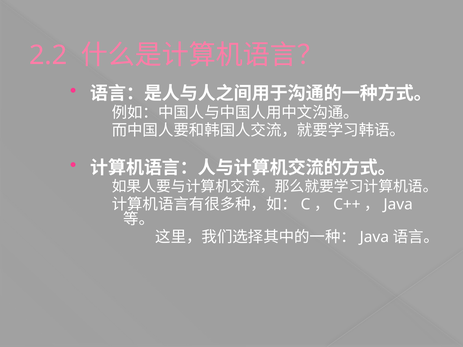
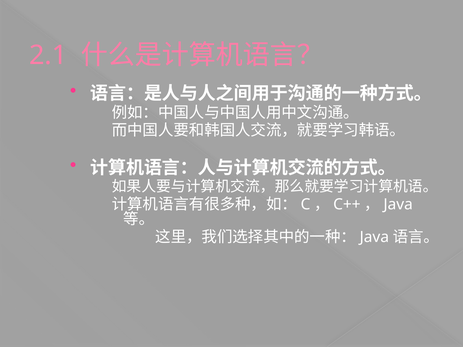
2.2: 2.2 -> 2.1
